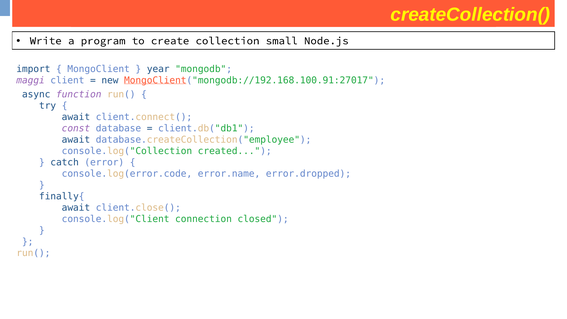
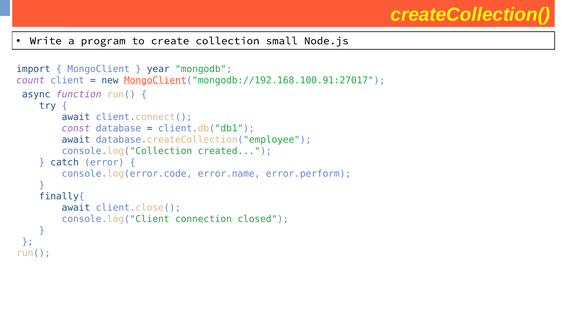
maggi: maggi -> count
error.dropped: error.dropped -> error.perform
